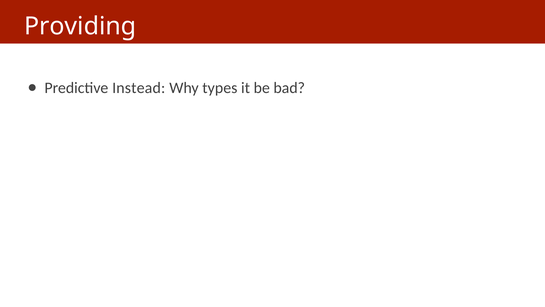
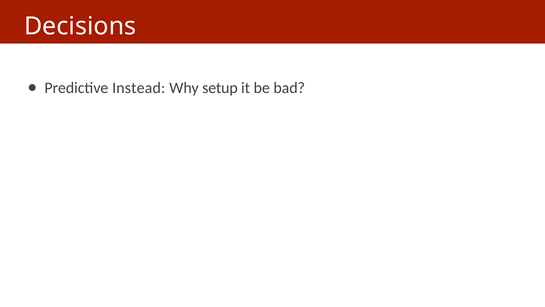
Providing: Providing -> Decisions
types: types -> setup
